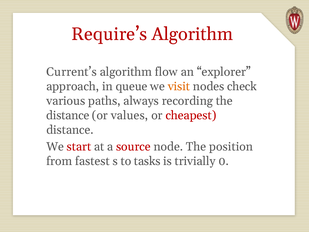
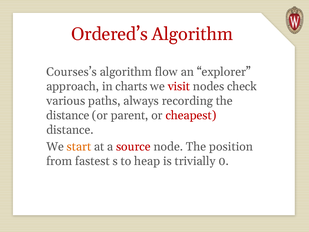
Require’s: Require’s -> Ordered’s
Current’s: Current’s -> Courses’s
queue: queue -> charts
visit colour: orange -> red
values: values -> parent
start colour: red -> orange
tasks: tasks -> heap
